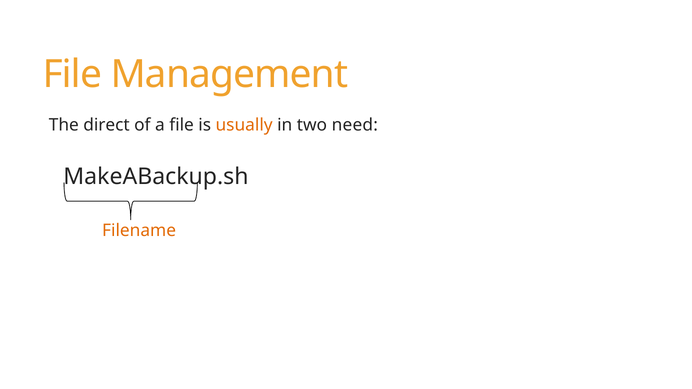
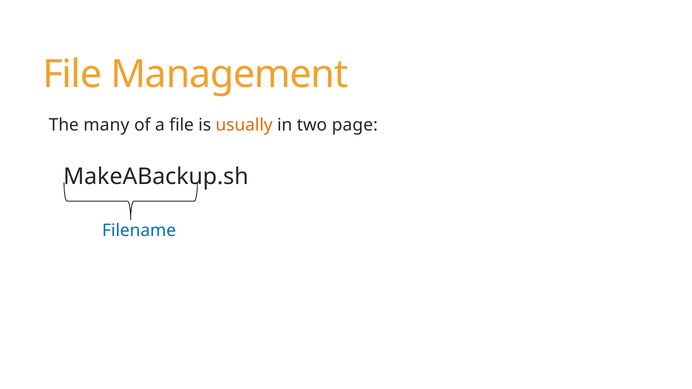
direct: direct -> many
need: need -> page
Filename colour: orange -> blue
